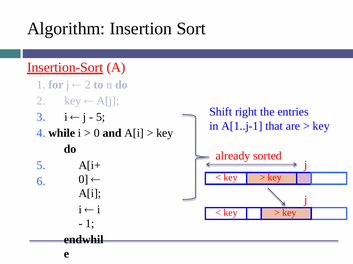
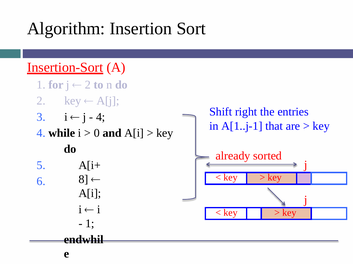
5 at (101, 117): 5 -> 4
0 at (83, 180): 0 -> 8
